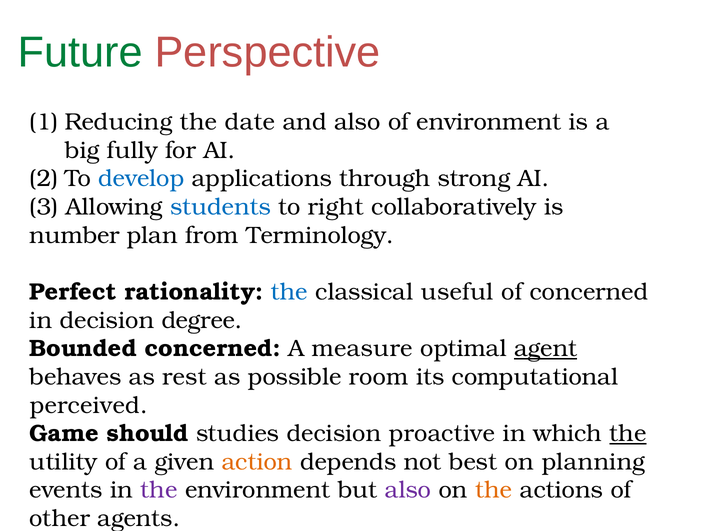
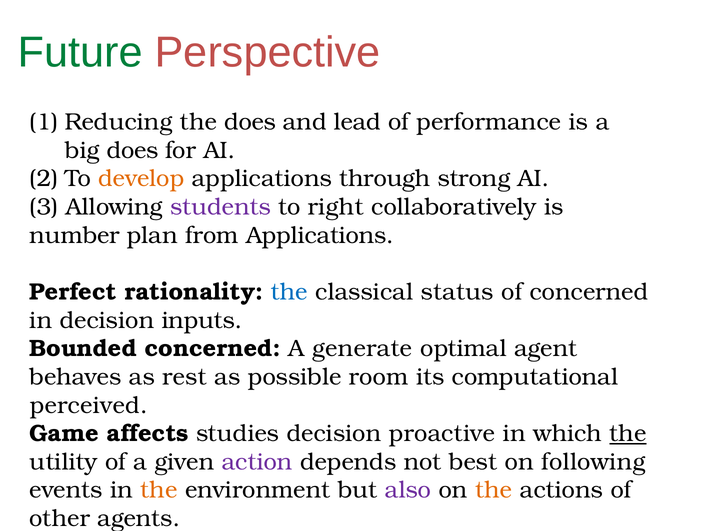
the date: date -> does
and also: also -> lead
of environment: environment -> performance
big fully: fully -> does
develop colour: blue -> orange
students colour: blue -> purple
from Terminology: Terminology -> Applications
useful: useful -> status
degree: degree -> inputs
measure: measure -> generate
agent underline: present -> none
should: should -> affects
action colour: orange -> purple
planning: planning -> following
the at (159, 490) colour: purple -> orange
